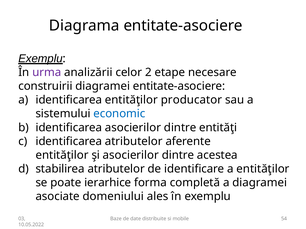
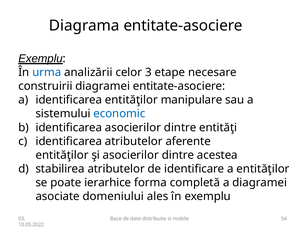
urma colour: purple -> blue
2: 2 -> 3
producator: producator -> manipulare
